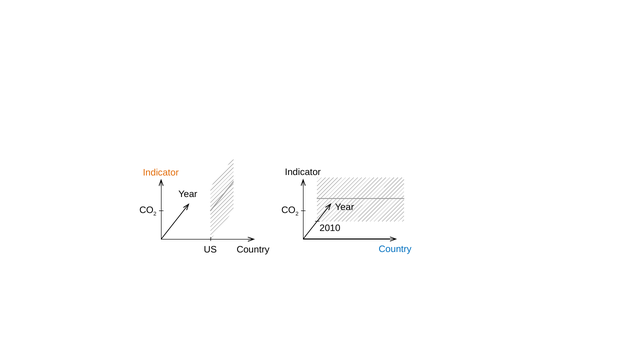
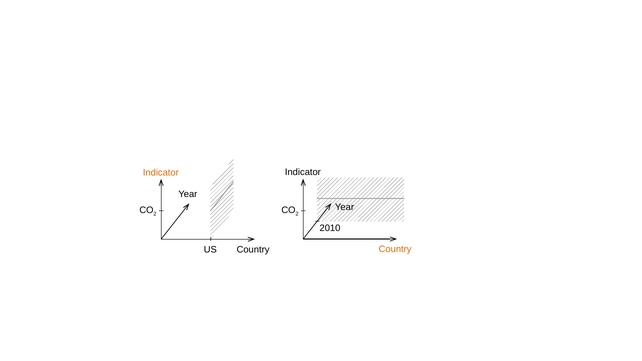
Country at (395, 249) colour: blue -> orange
